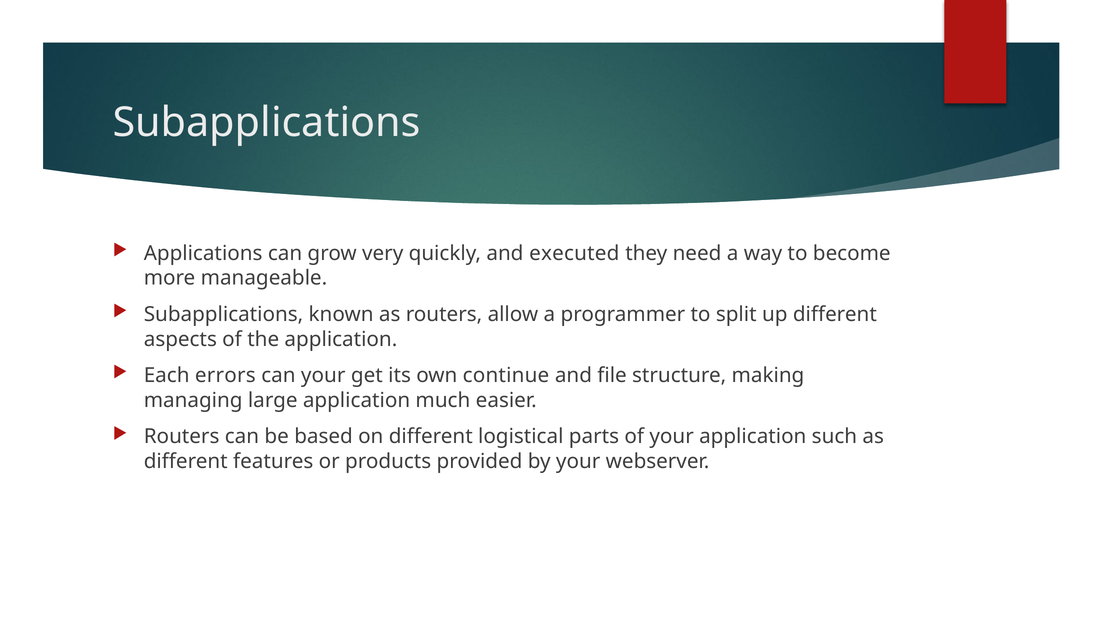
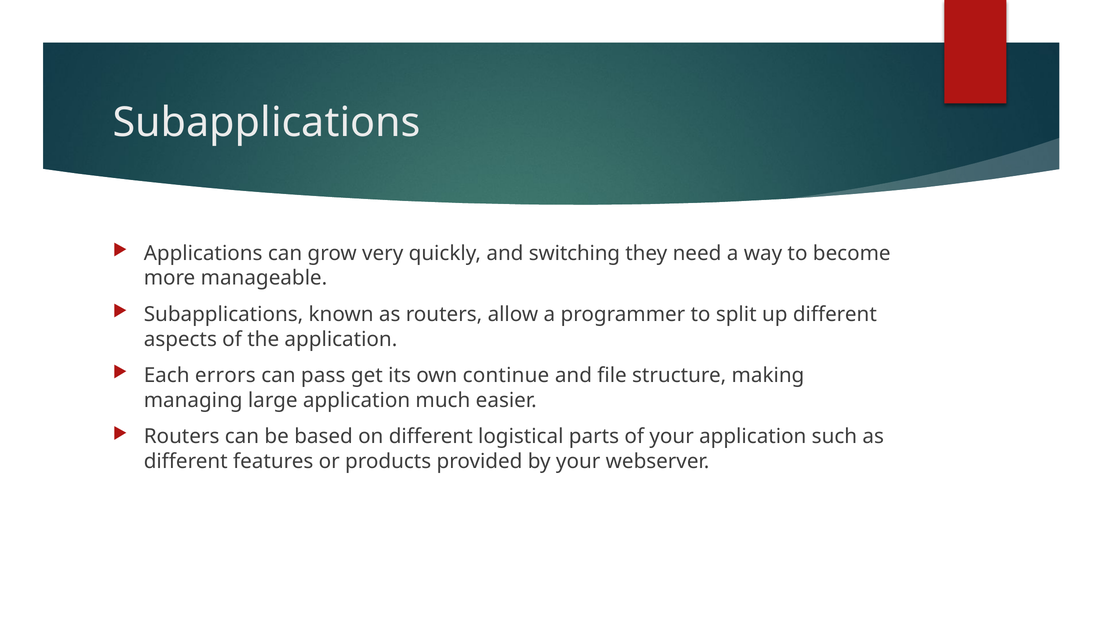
executed: executed -> switching
can your: your -> pass
